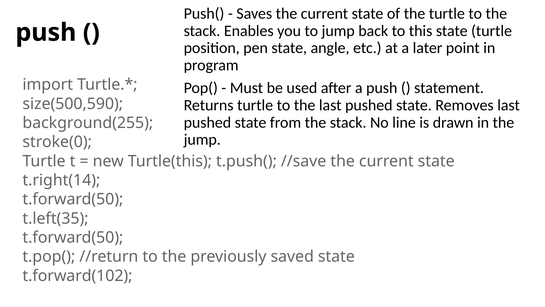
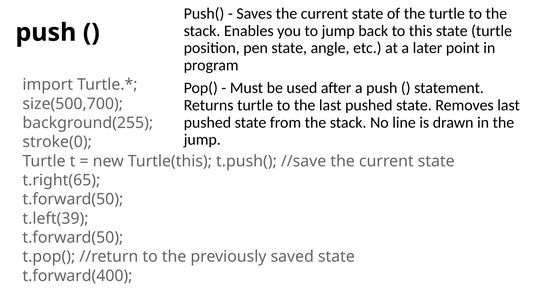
size(500,590: size(500,590 -> size(500,700
t.right(14: t.right(14 -> t.right(65
t.left(35: t.left(35 -> t.left(39
t.forward(102: t.forward(102 -> t.forward(400
